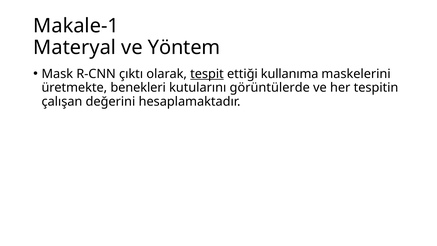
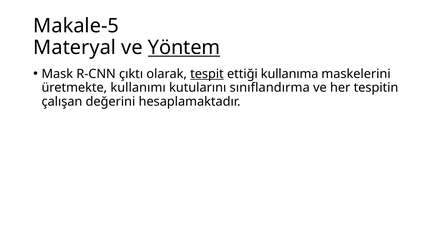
Makale-1: Makale-1 -> Makale-5
Yöntem underline: none -> present
benekleri: benekleri -> kullanımı
görüntülerde: görüntülerde -> sınıflandırma
